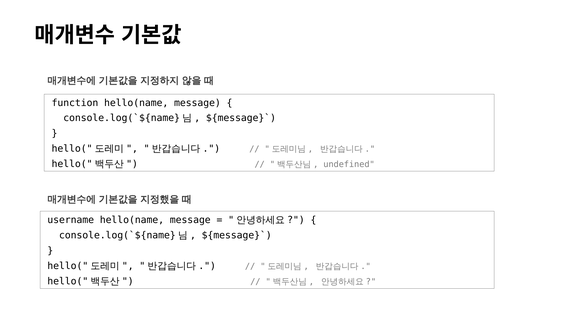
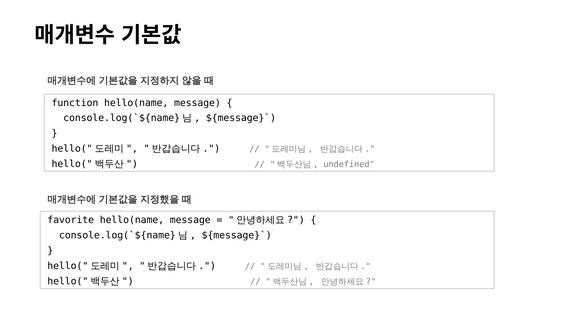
username: username -> favorite
